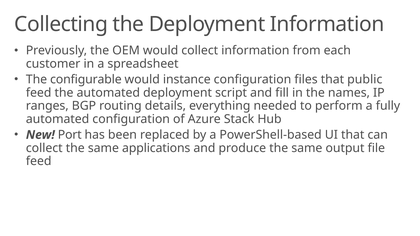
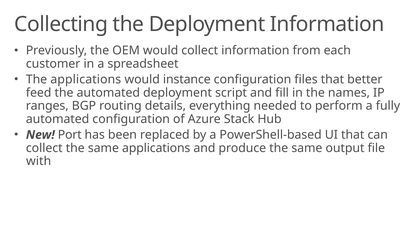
The configurable: configurable -> applications
public: public -> better
feed at (39, 161): feed -> with
